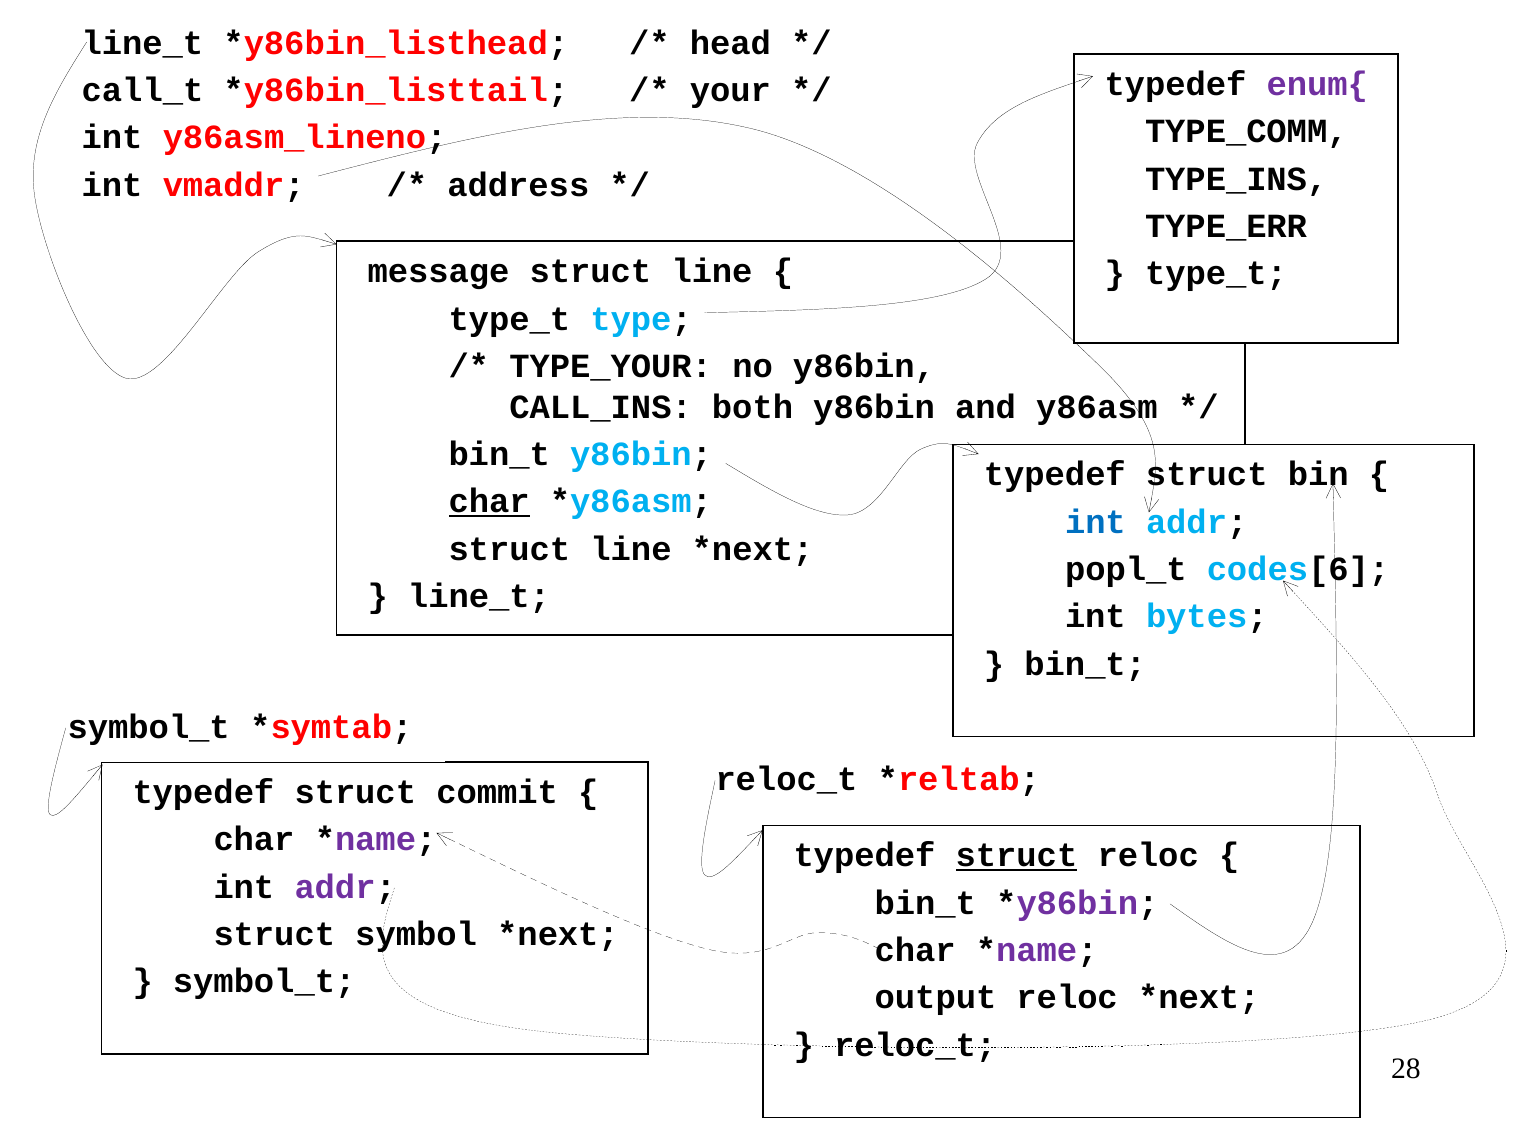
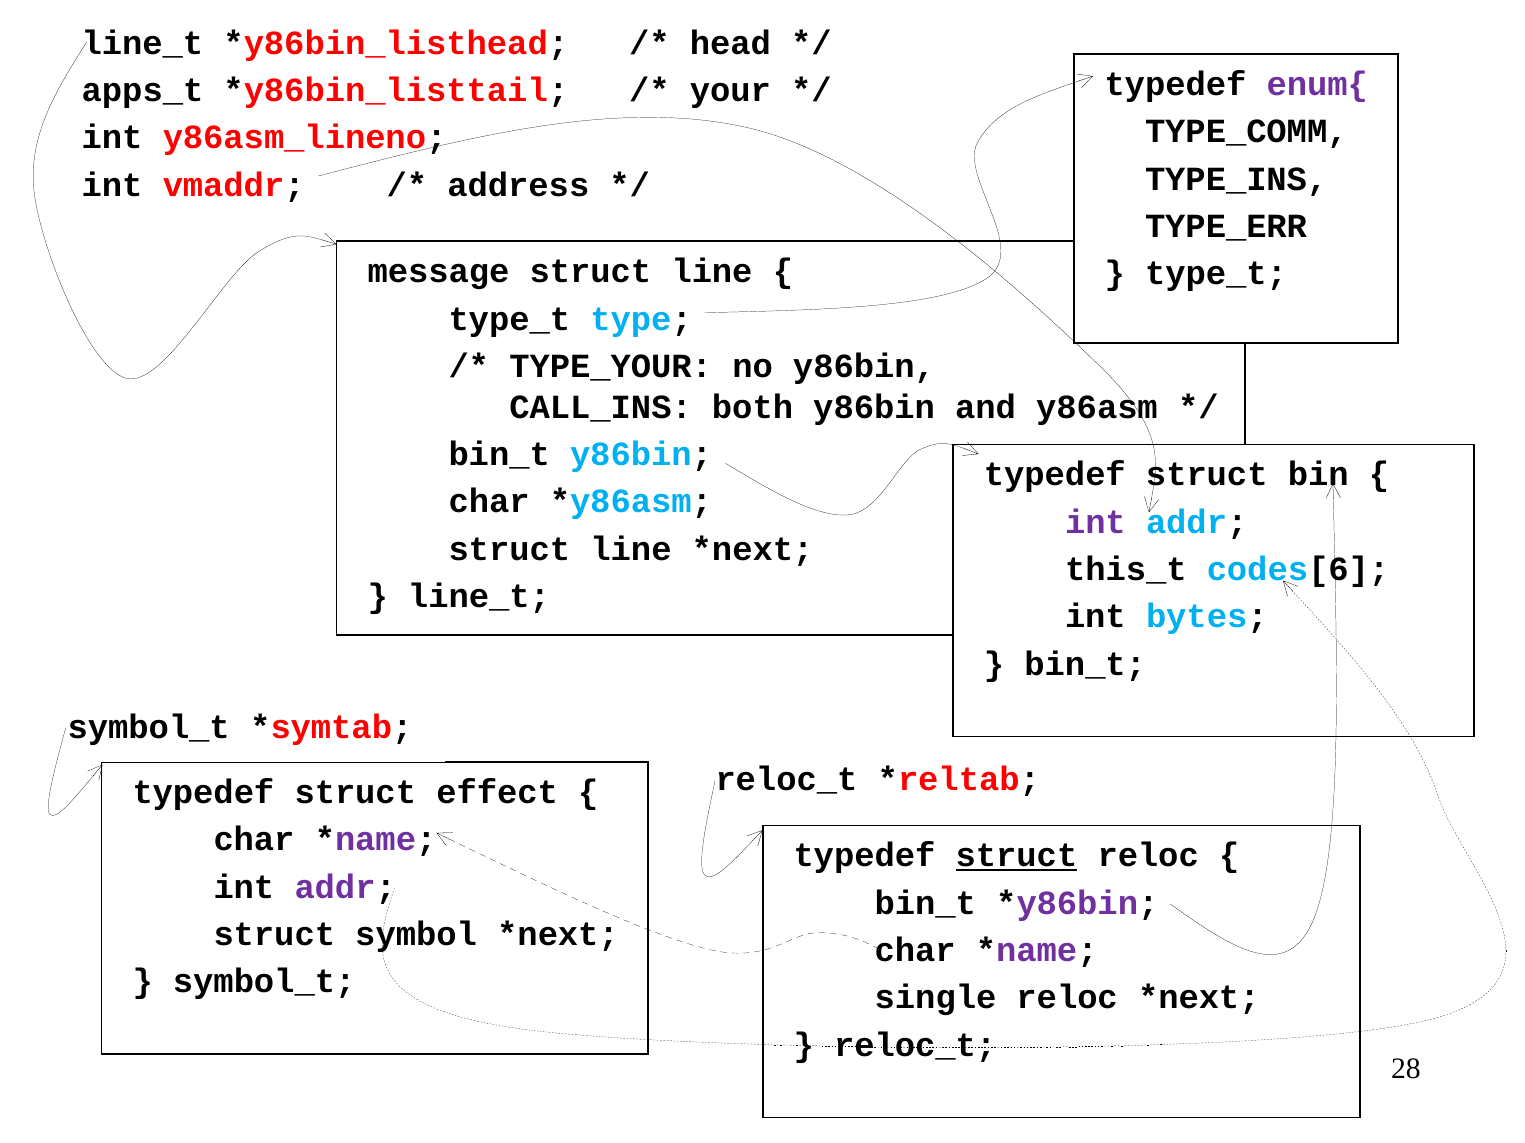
call_t: call_t -> apps_t
char at (489, 502) underline: present -> none
int at (1095, 522) colour: blue -> purple
popl_t: popl_t -> this_t
commit: commit -> effect
output: output -> single
